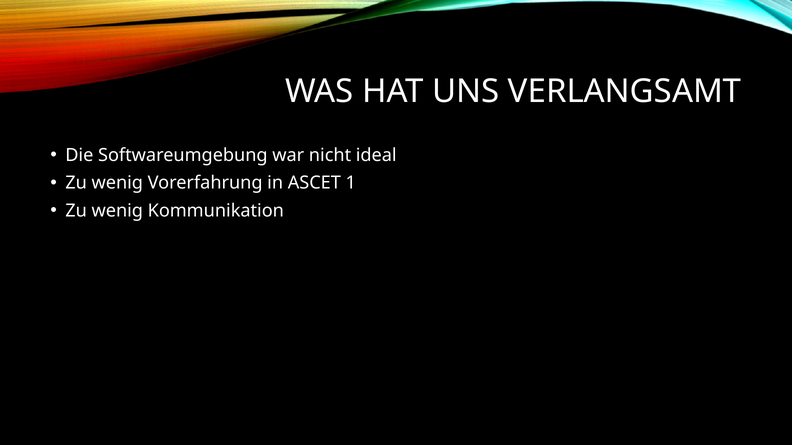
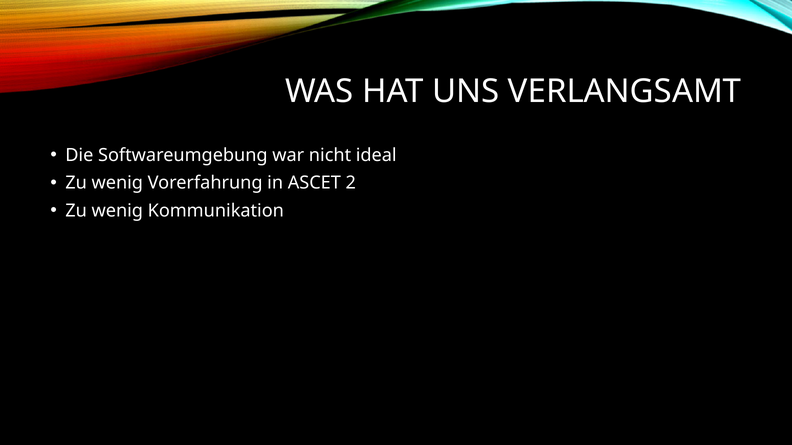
1: 1 -> 2
